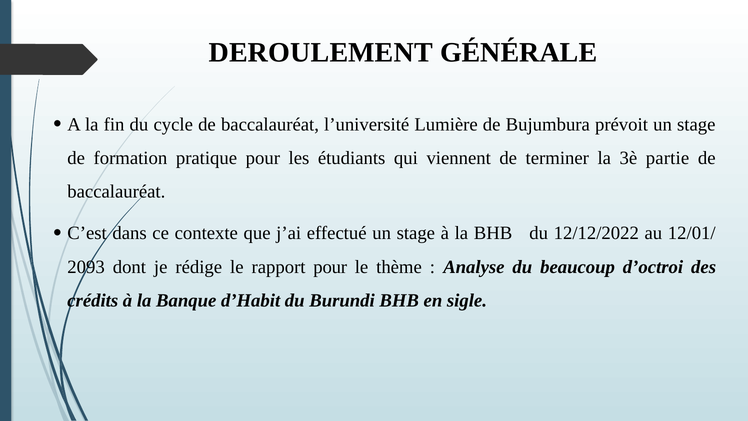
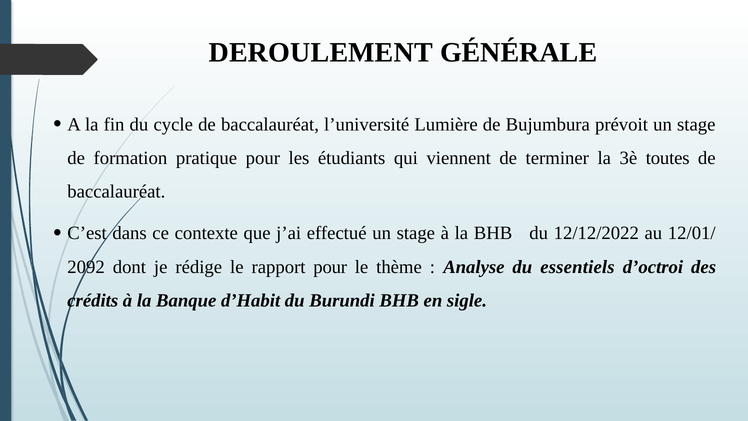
partie: partie -> toutes
2093: 2093 -> 2092
beaucoup: beaucoup -> essentiels
